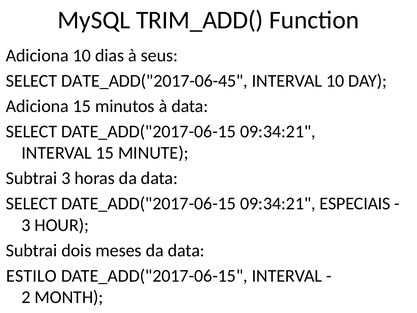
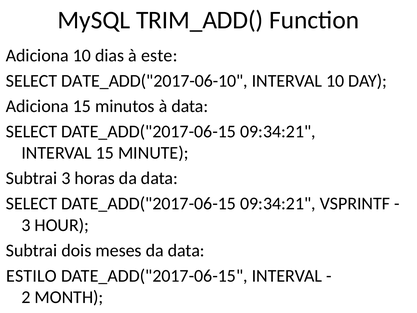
seus: seus -> este
DATE_ADD("2017-06-45: DATE_ADD("2017-06-45 -> DATE_ADD("2017-06-10
ESPECIAIS: ESPECIAIS -> VSPRINTF
